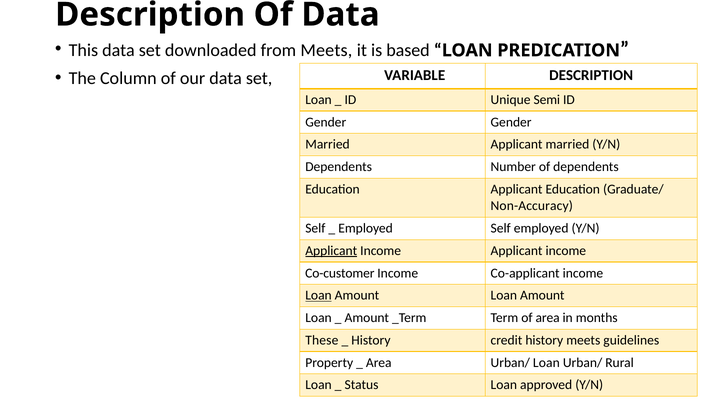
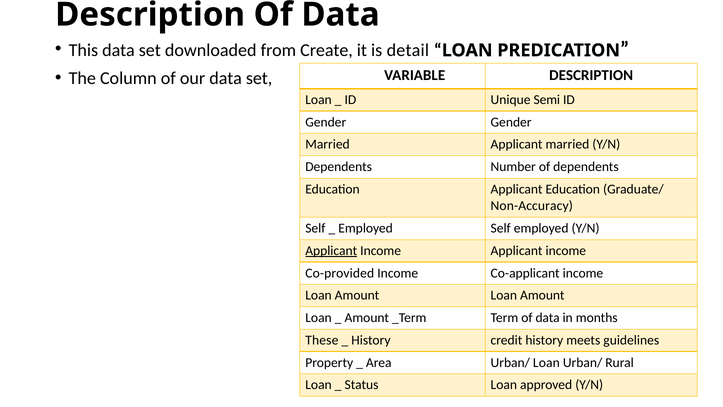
from Meets: Meets -> Create
based: based -> detail
Co-customer: Co-customer -> Co-provided
Loan at (319, 295) underline: present -> none
Term of area: area -> data
